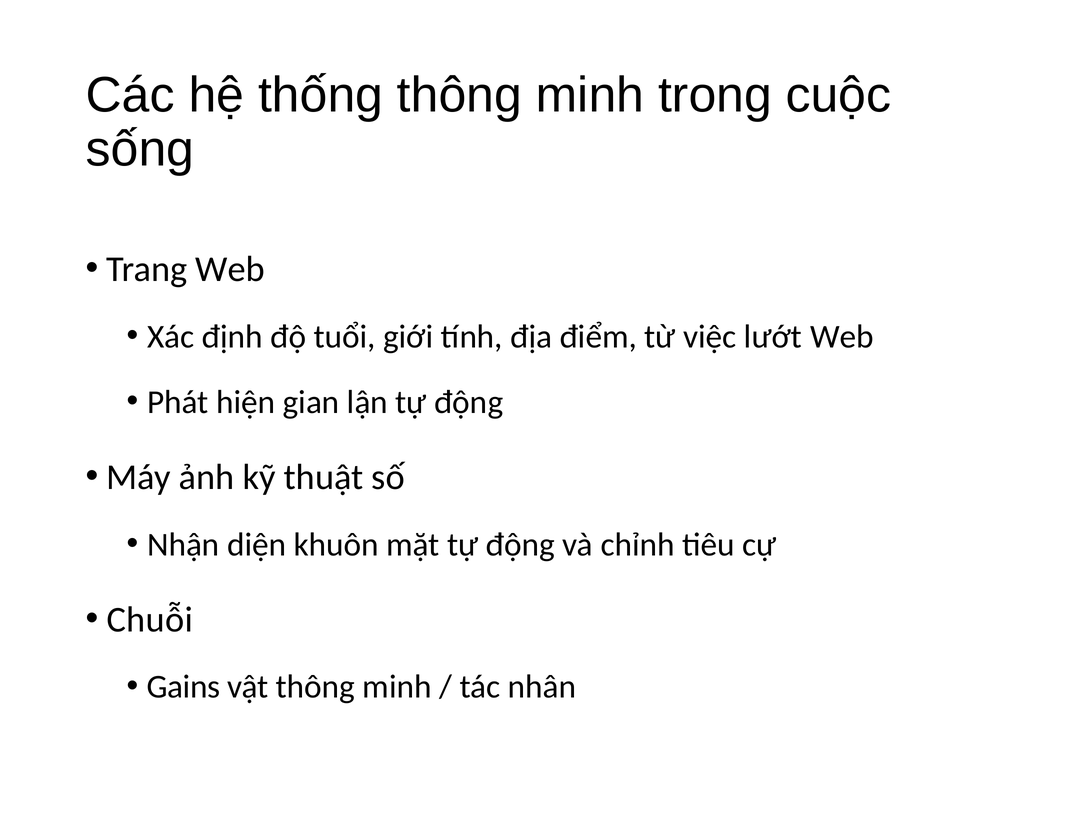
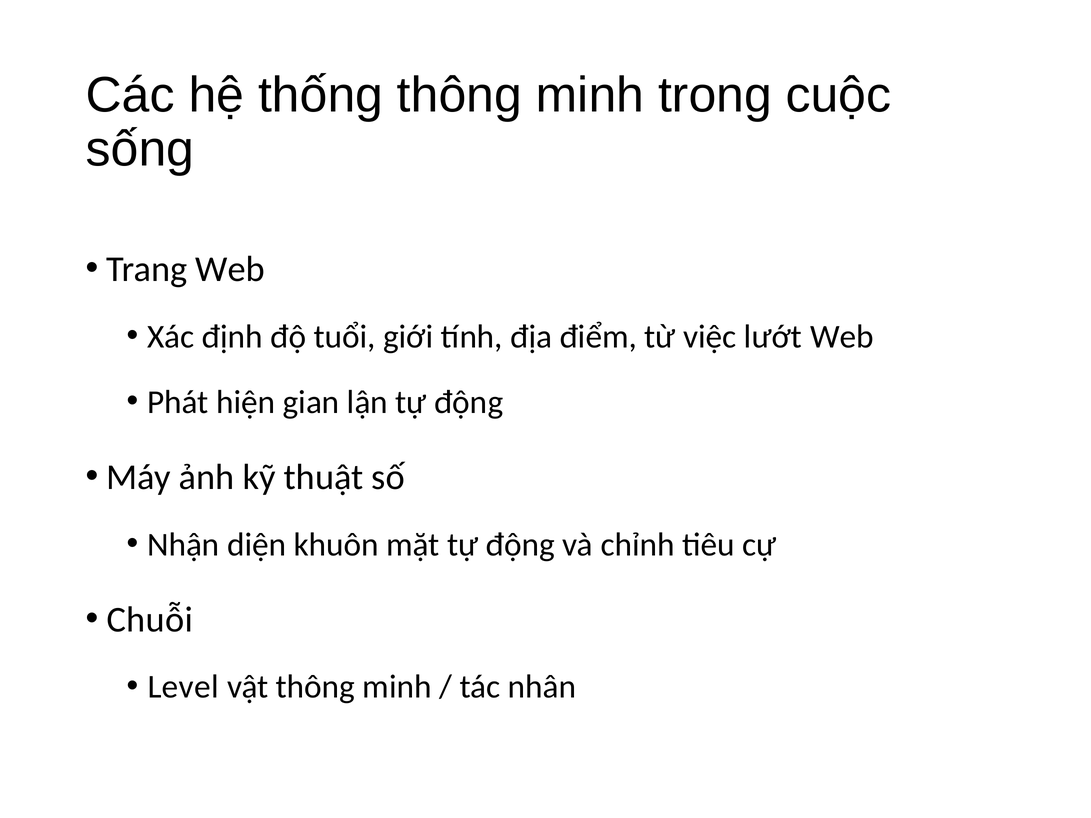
Gains: Gains -> Level
